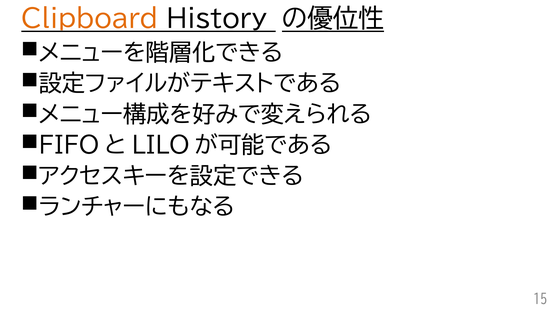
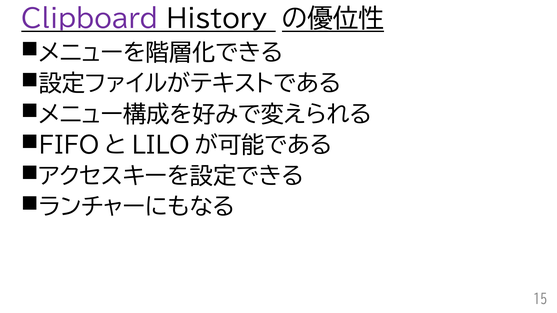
Clipboard colour: orange -> purple
